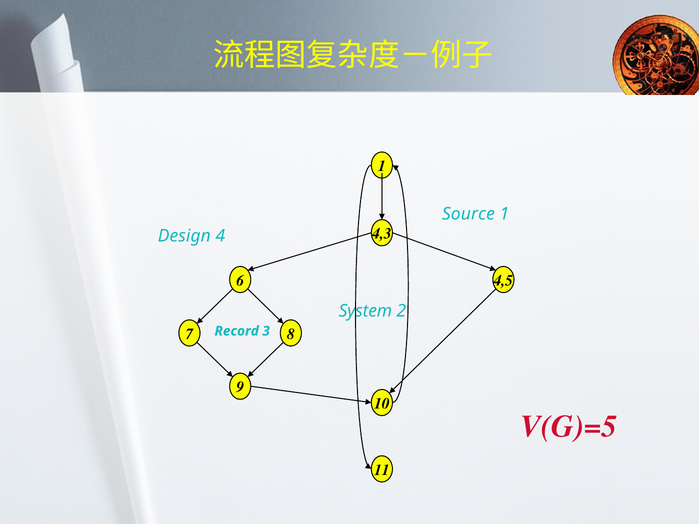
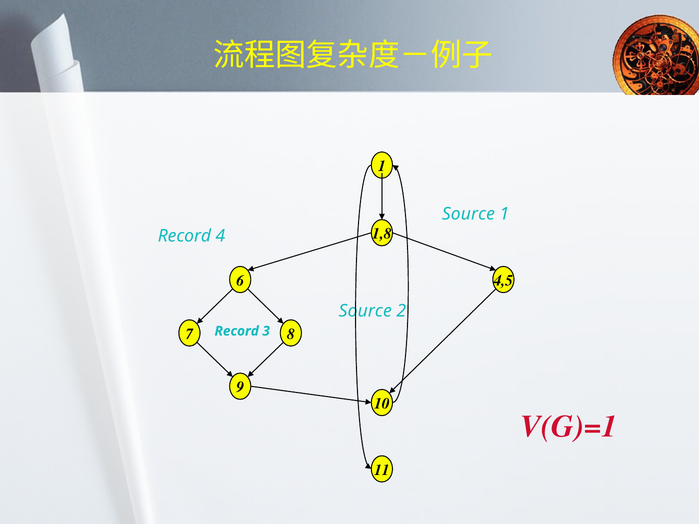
4,3: 4,3 -> 1,8
Design at (184, 236): Design -> Record
System at (365, 311): System -> Source
V(G)=5: V(G)=5 -> V(G)=1
